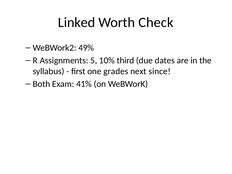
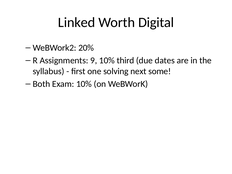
Check: Check -> Digital
49%: 49% -> 20%
5: 5 -> 9
grades: grades -> solving
since: since -> some
Exam 41%: 41% -> 10%
